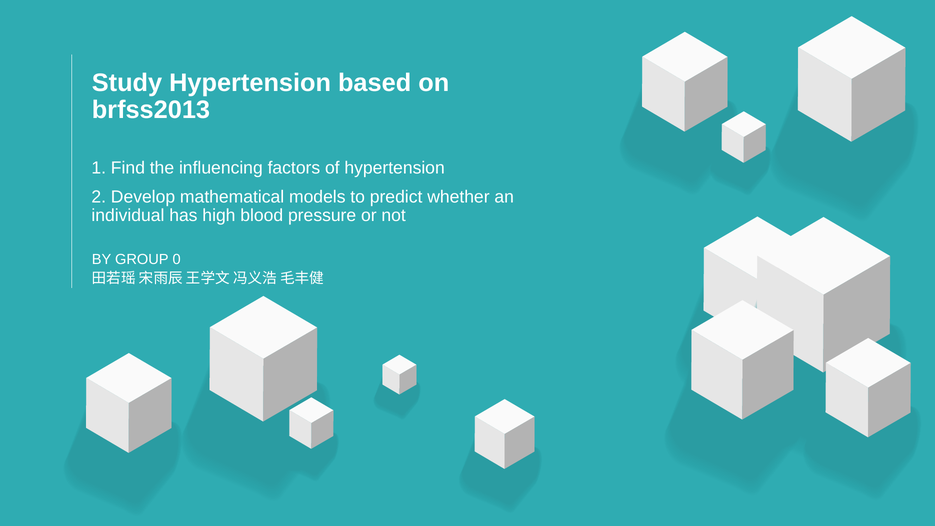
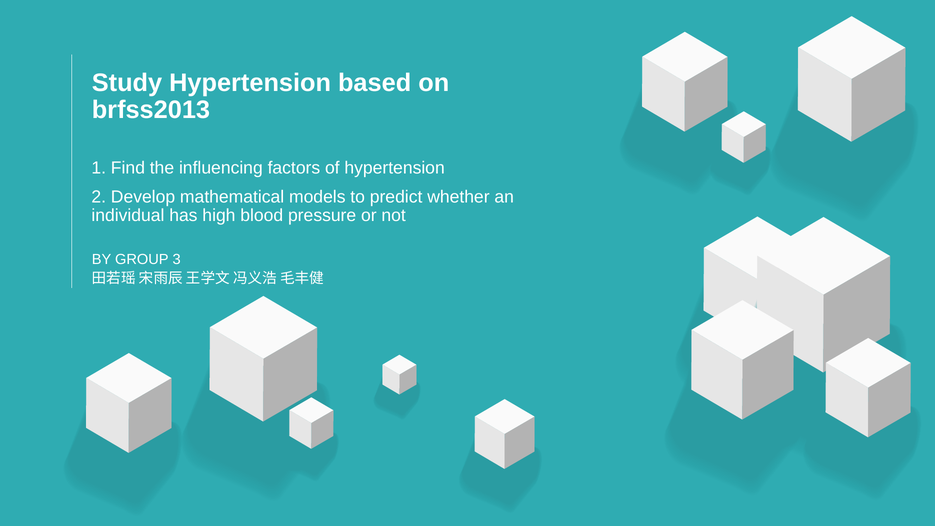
0: 0 -> 3
